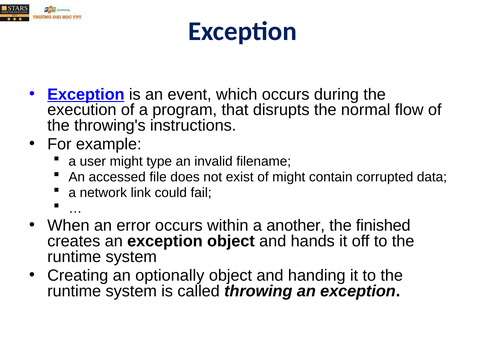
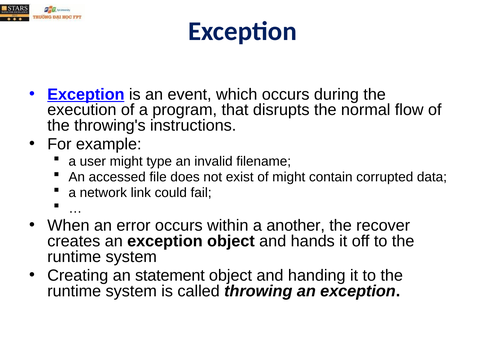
finished: finished -> recover
optionally: optionally -> statement
